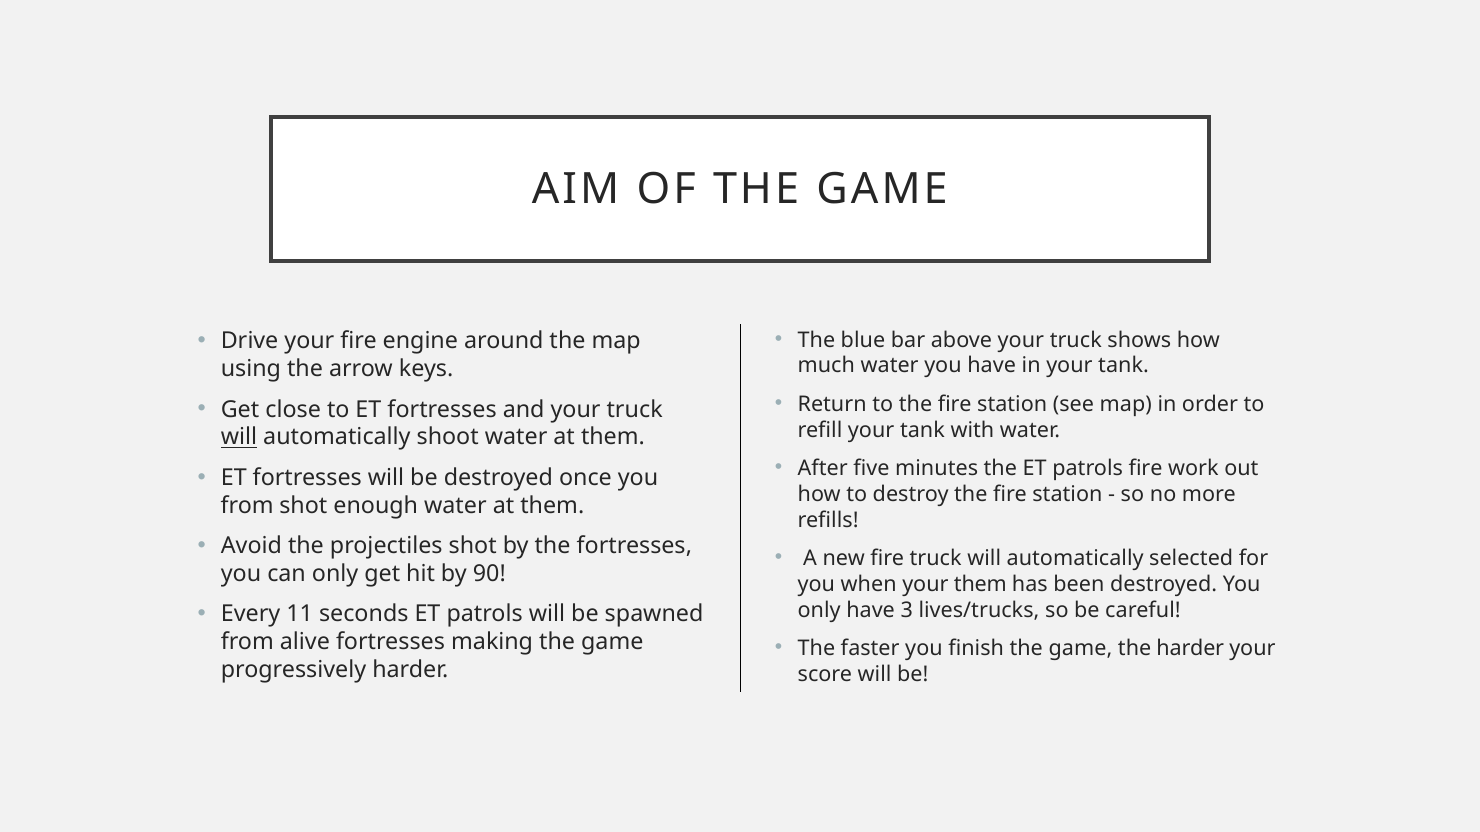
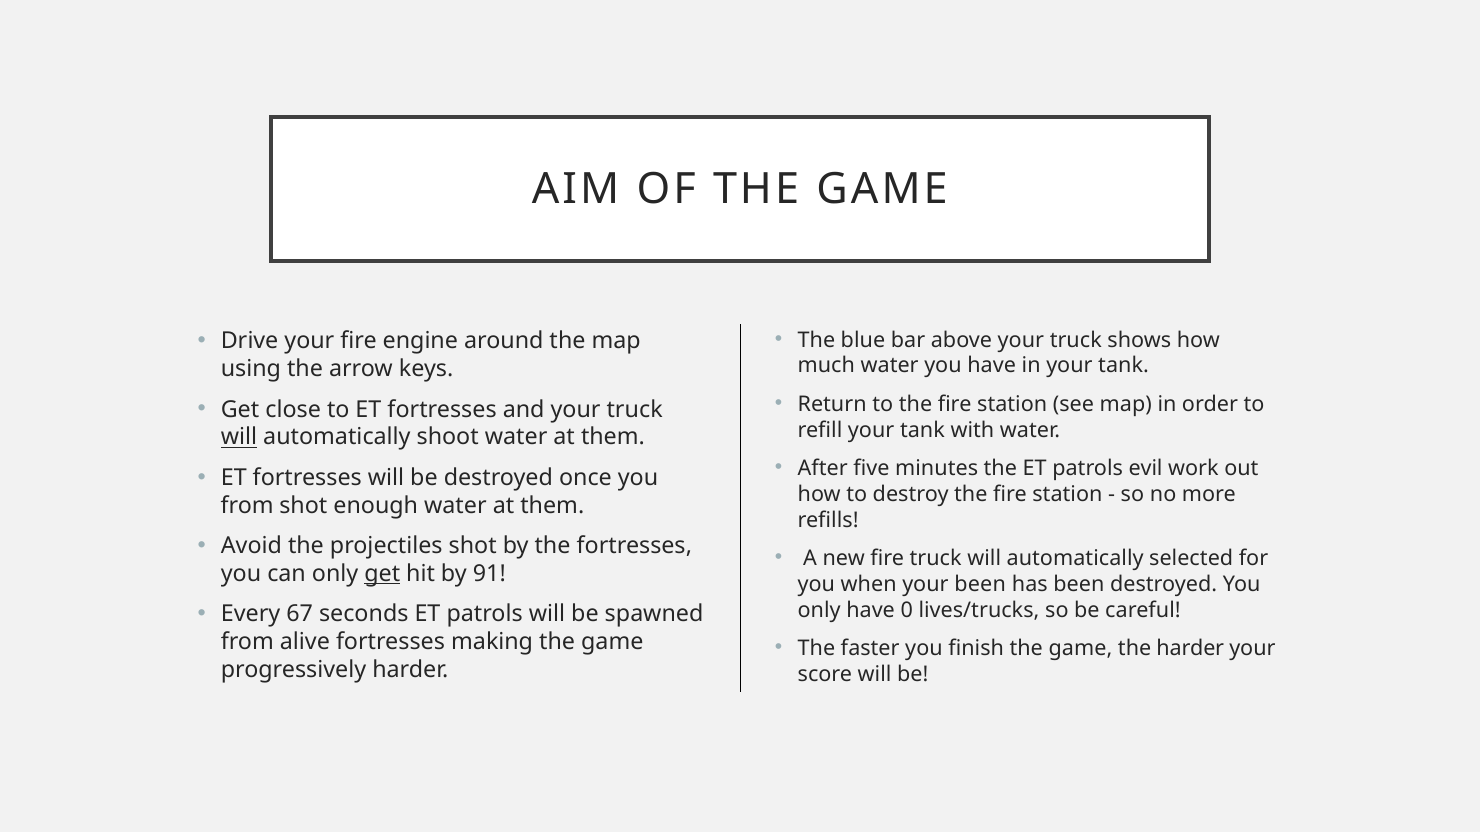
patrols fire: fire -> evil
get at (382, 574) underline: none -> present
90: 90 -> 91
your them: them -> been
11: 11 -> 67
3: 3 -> 0
